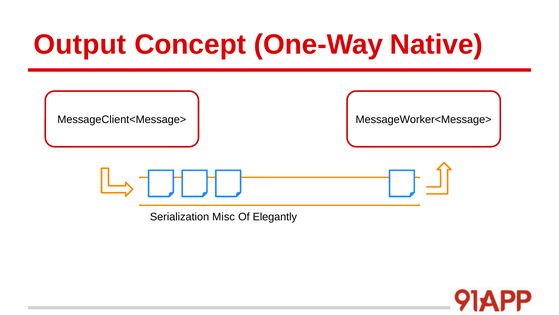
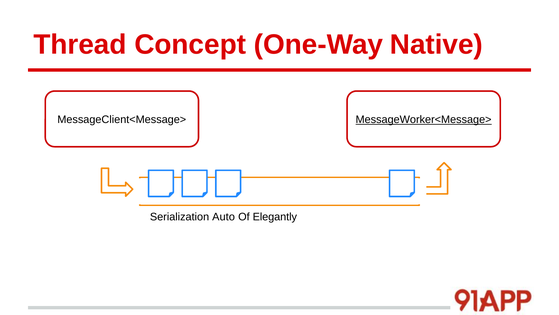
Output: Output -> Thread
MessageWorker<Message> underline: none -> present
Misc: Misc -> Auto
